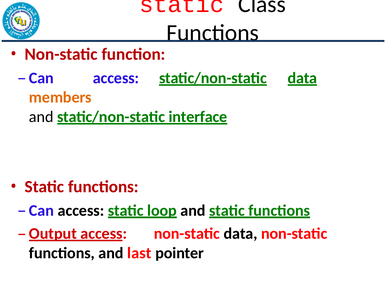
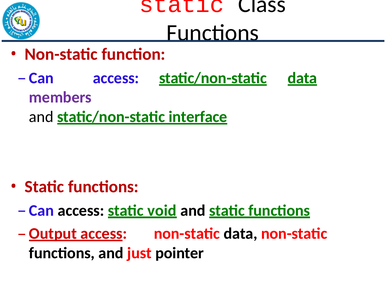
members colour: orange -> purple
loop: loop -> void
last: last -> just
